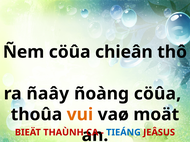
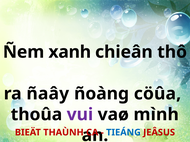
Ñem cöûa: cöûa -> xanh
vui colour: orange -> purple
moät: moät -> mình
